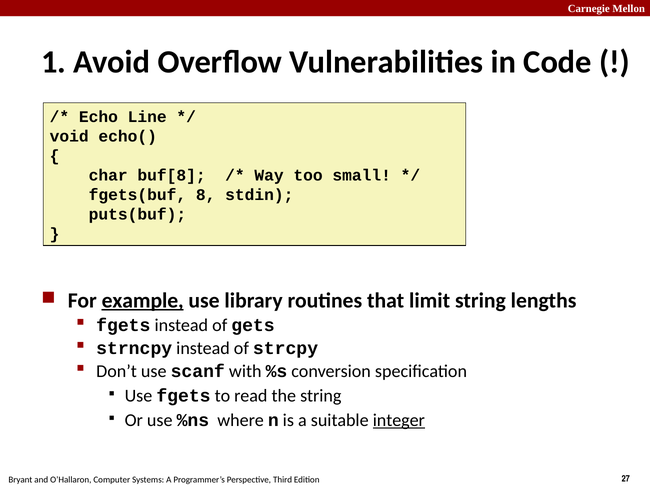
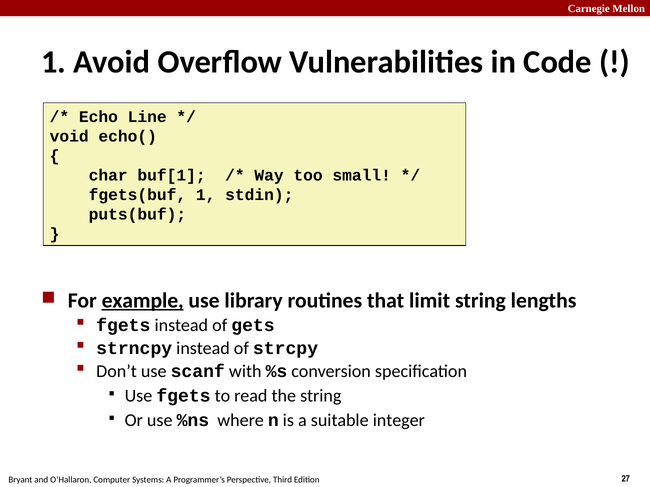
buf[8: buf[8 -> buf[1
fgets(buf 8: 8 -> 1
integer underline: present -> none
